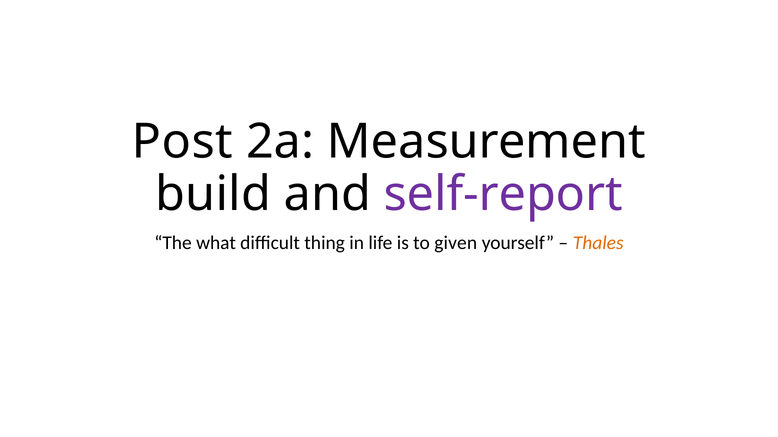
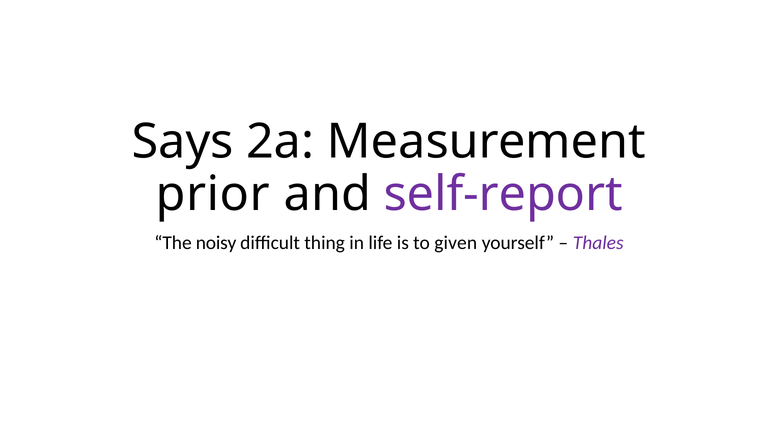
Post: Post -> Says
build: build -> prior
what: what -> noisy
Thales colour: orange -> purple
